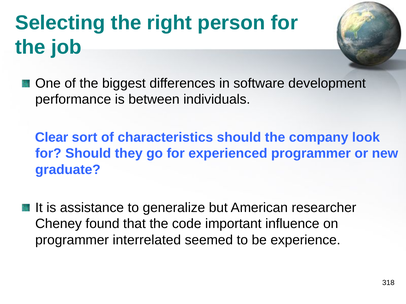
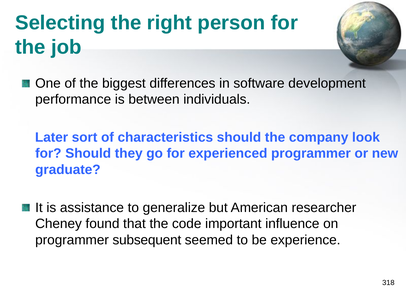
Clear: Clear -> Later
interrelated: interrelated -> subsequent
